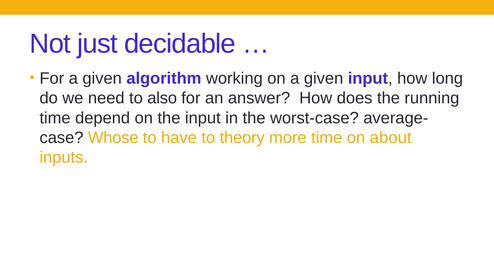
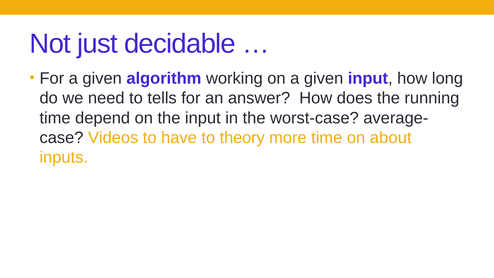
also: also -> tells
Whose: Whose -> Videos
